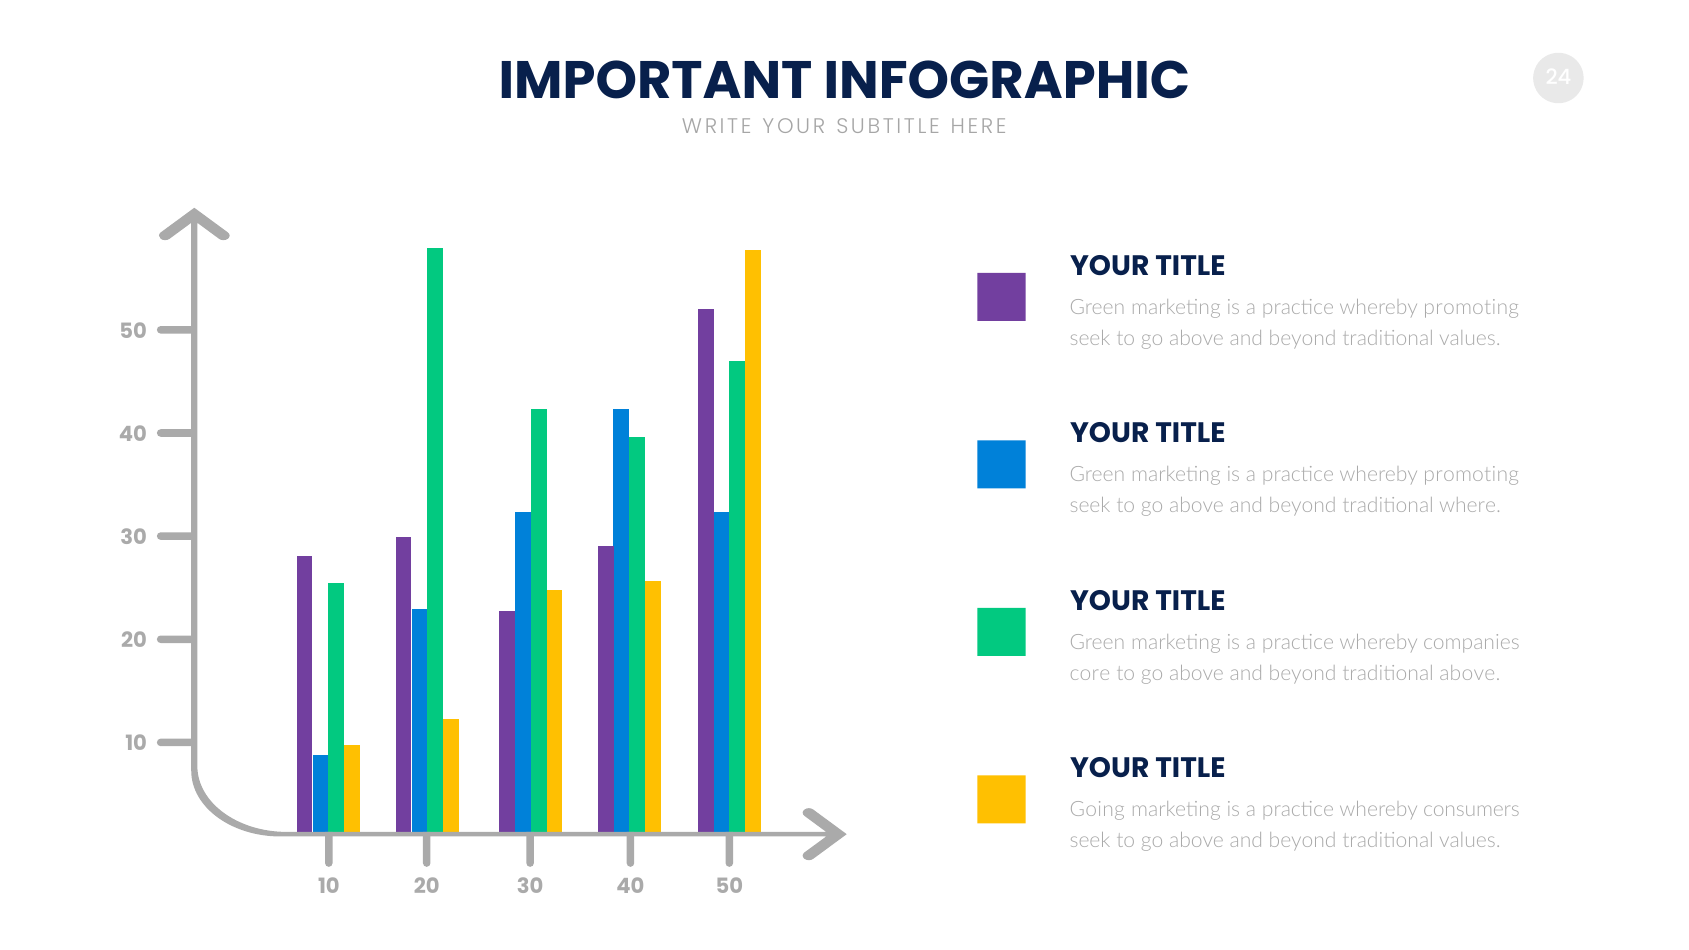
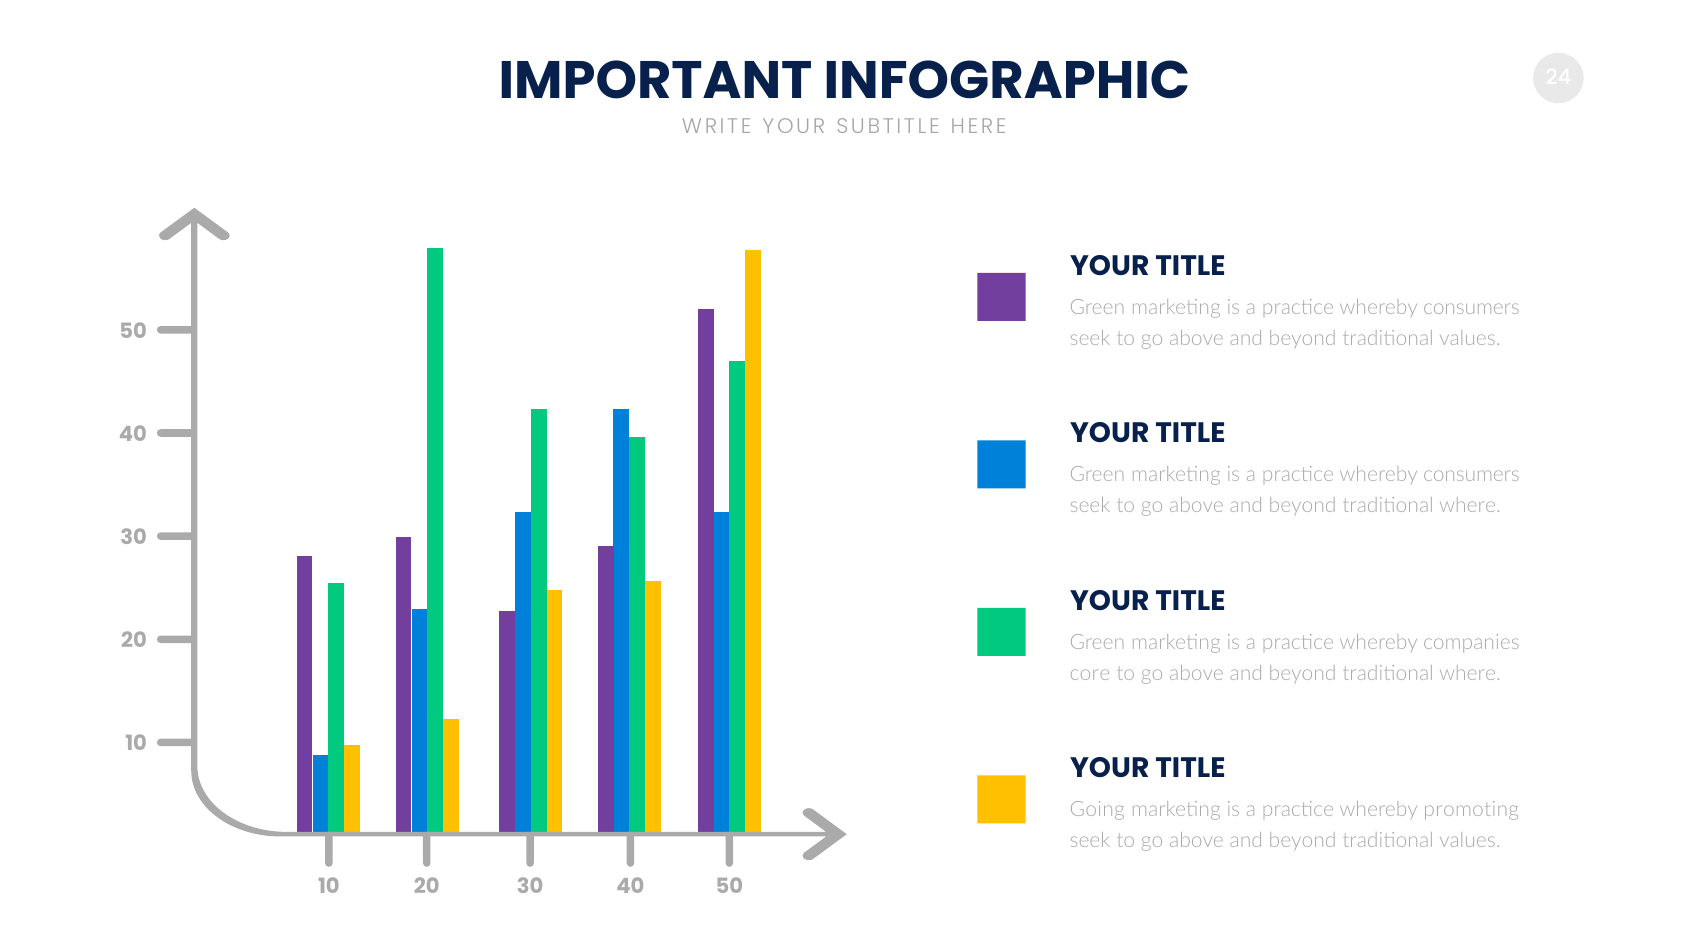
promoting at (1471, 308): promoting -> consumers
promoting at (1471, 475): promoting -> consumers
above at (1470, 673): above -> where
consumers: consumers -> promoting
